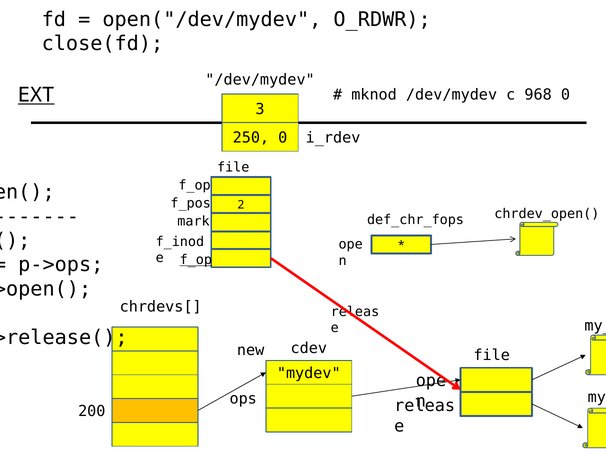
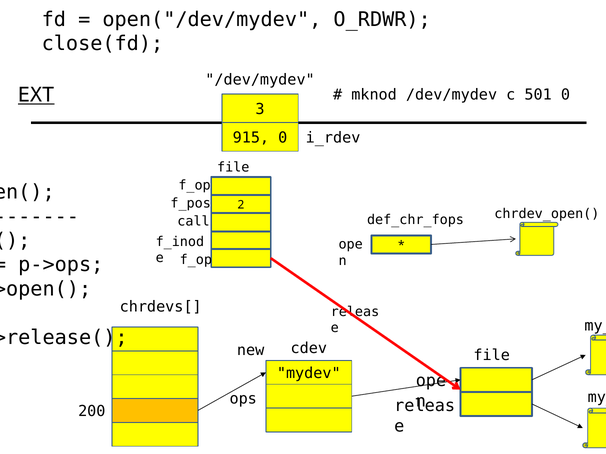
968: 968 -> 501
250: 250 -> 915
mark: mark -> call
f_op at (196, 260) underline: present -> none
